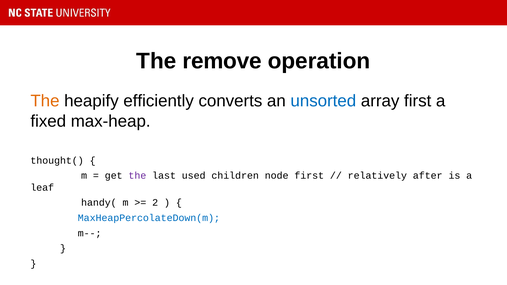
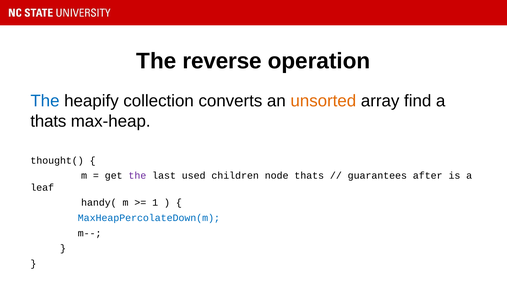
remove: remove -> reverse
The at (45, 101) colour: orange -> blue
efficiently: efficiently -> collection
unsorted colour: blue -> orange
array first: first -> find
fixed at (48, 121): fixed -> thats
node first: first -> thats
relatively: relatively -> guarantees
2: 2 -> 1
